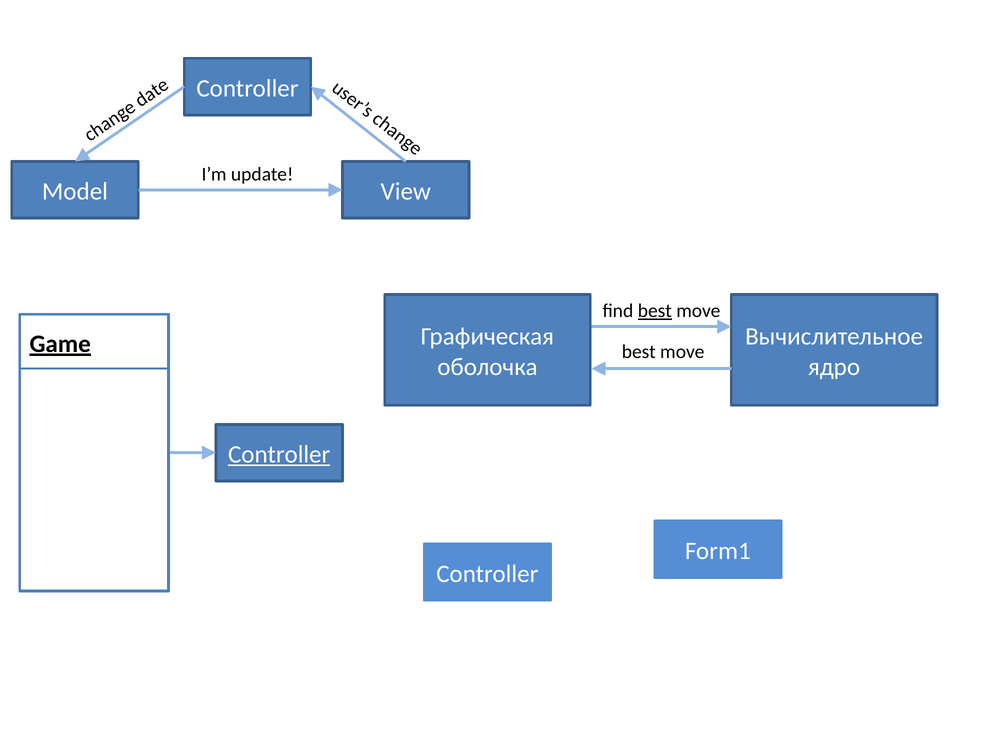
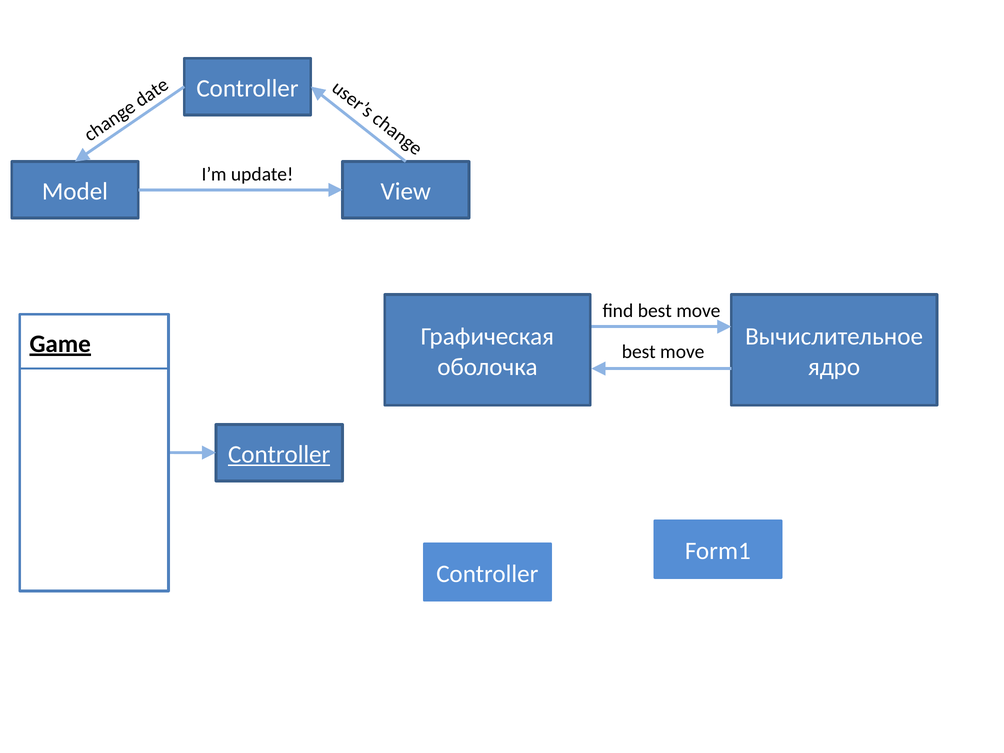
best at (655, 311) underline: present -> none
